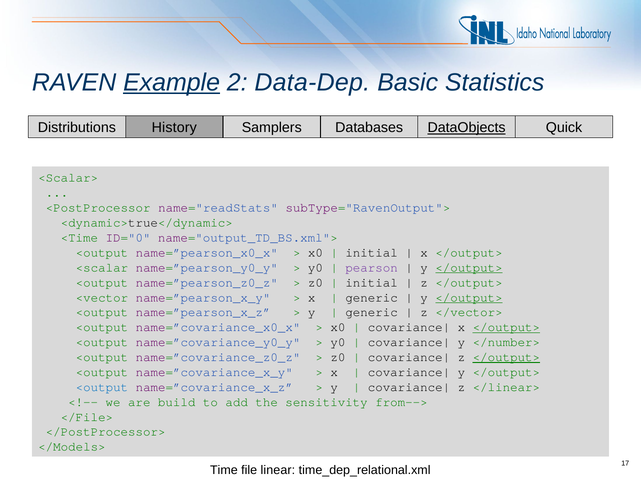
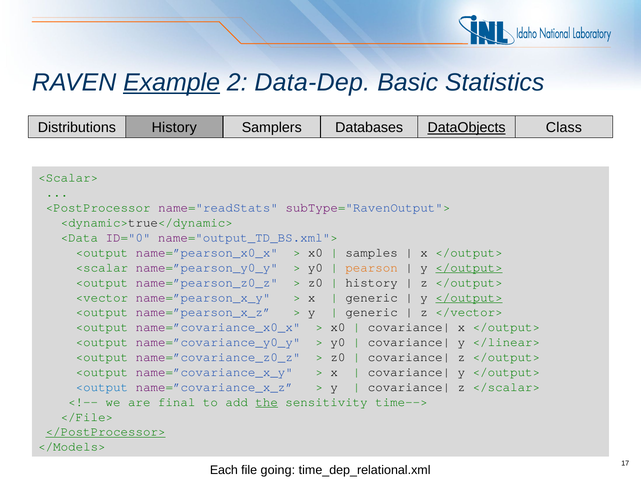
Quick: Quick -> Class
<Time: <Time -> <Data
initial at (372, 253): initial -> samples
pearson colour: purple -> orange
initial at (372, 283): initial -> history
</output> at (506, 328) underline: present -> none
</number>: </number> -> </linear>
</output> at (506, 358) underline: present -> none
</linear>: </linear> -> </scalar>
build: build -> final
the underline: none -> present
from-->: from--> -> time-->
</PostProcessor> underline: none -> present
Time: Time -> Each
linear: linear -> going
